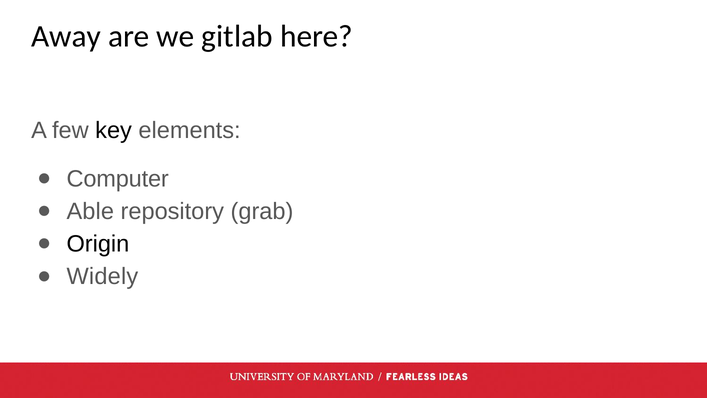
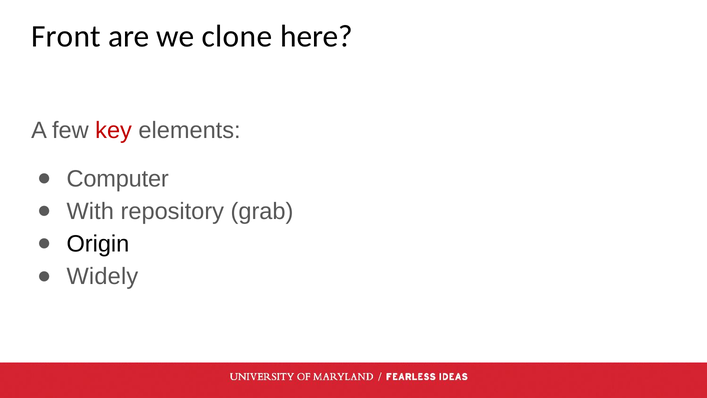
Away: Away -> Front
gitlab: gitlab -> clone
key colour: black -> red
Able: Able -> With
